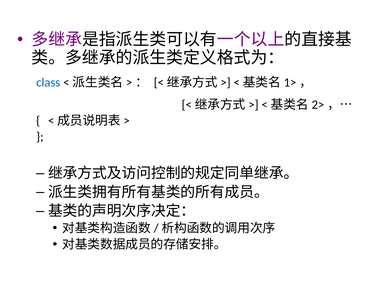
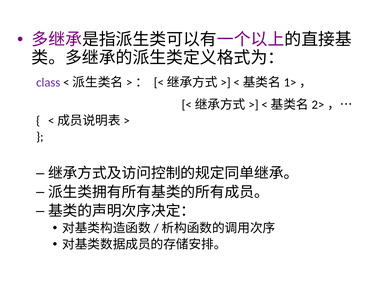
class colour: blue -> purple
